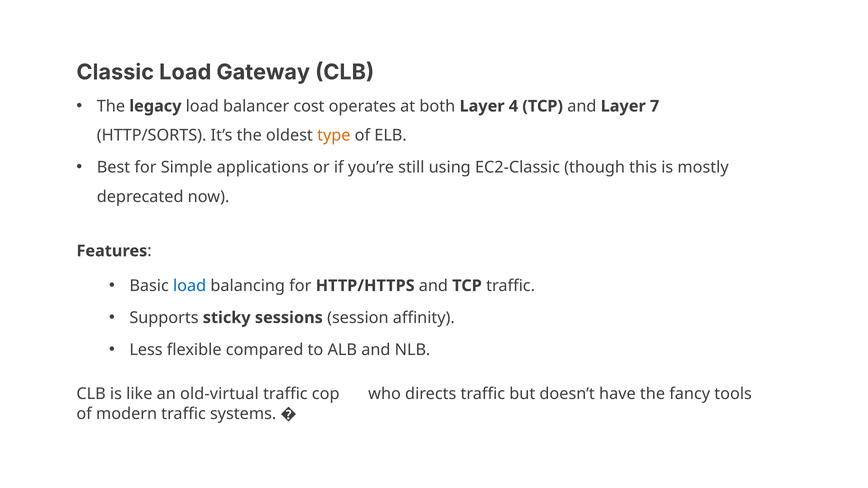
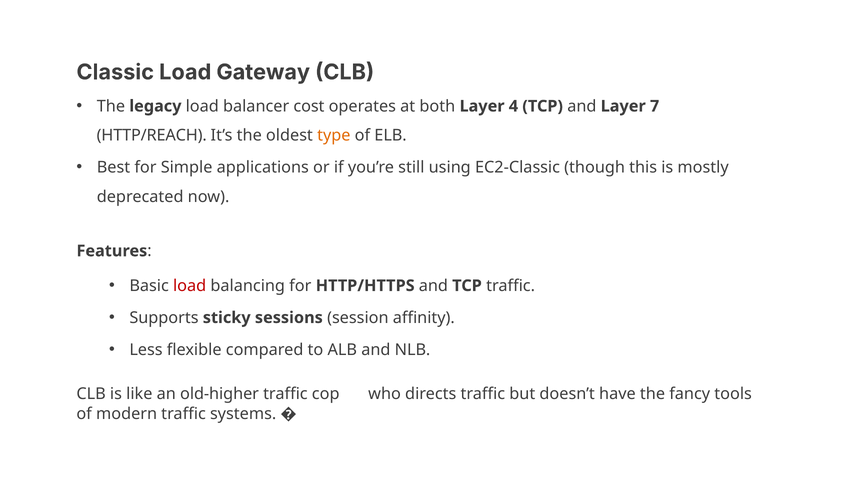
HTTP/SORTS: HTTP/SORTS -> HTTP/REACH
load at (190, 286) colour: blue -> red
old-virtual: old-virtual -> old-higher
